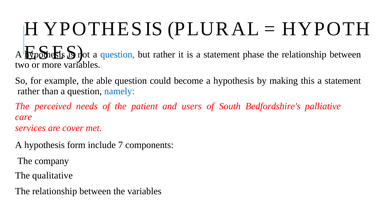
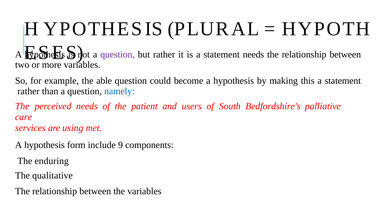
question at (118, 55) colour: blue -> purple
statement phase: phase -> needs
cover: cover -> using
7: 7 -> 9
company: company -> enduring
